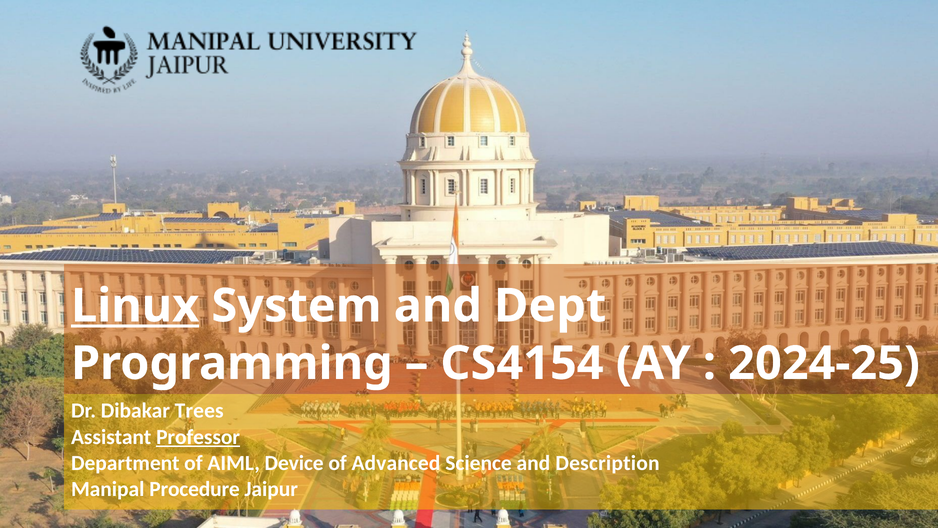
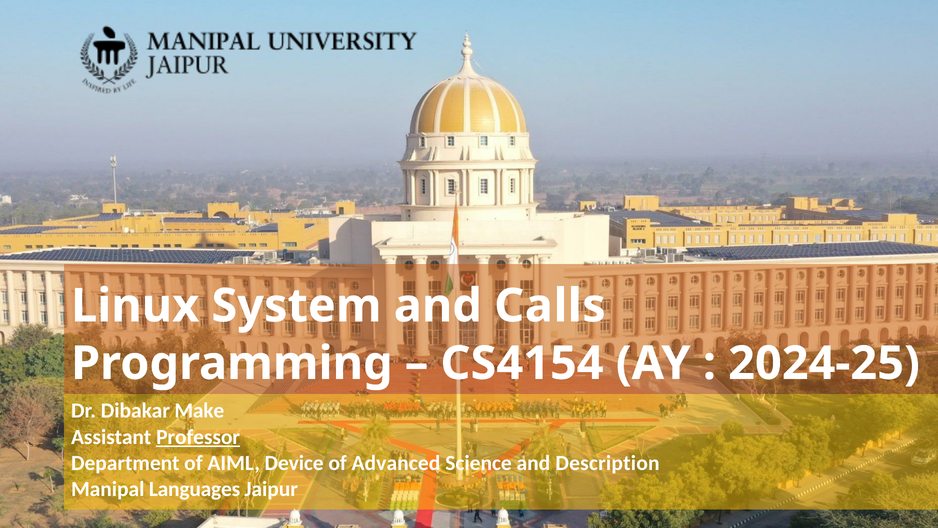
Linux underline: present -> none
Dept: Dept -> Calls
Trees: Trees -> Make
Procedure: Procedure -> Languages
